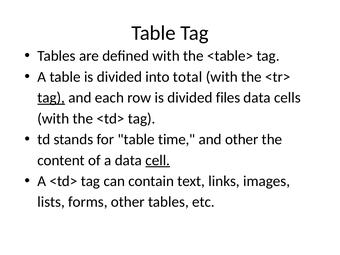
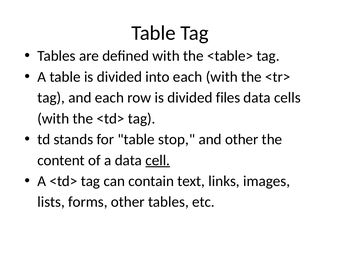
into total: total -> each
tag at (51, 98) underline: present -> none
time: time -> stop
